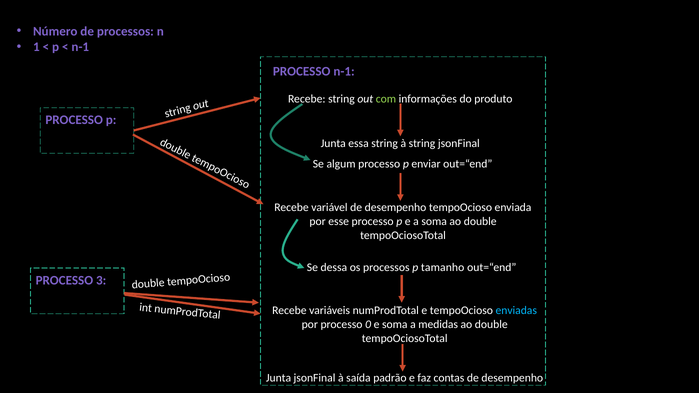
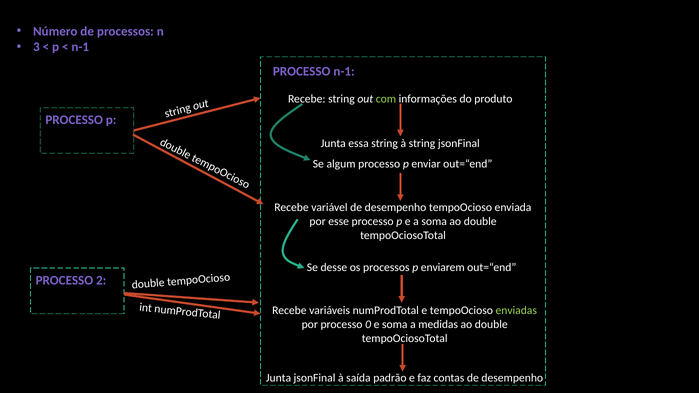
1: 1 -> 3
dessa: dessa -> desse
tamanho: tamanho -> enviarem
3: 3 -> 2
enviadas colour: light blue -> light green
